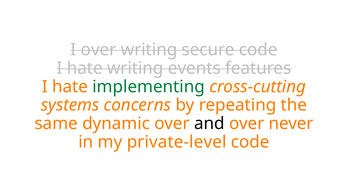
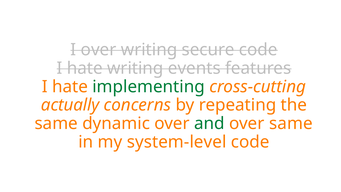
systems: systems -> actually
and colour: black -> green
over never: never -> same
private-level: private-level -> system-level
